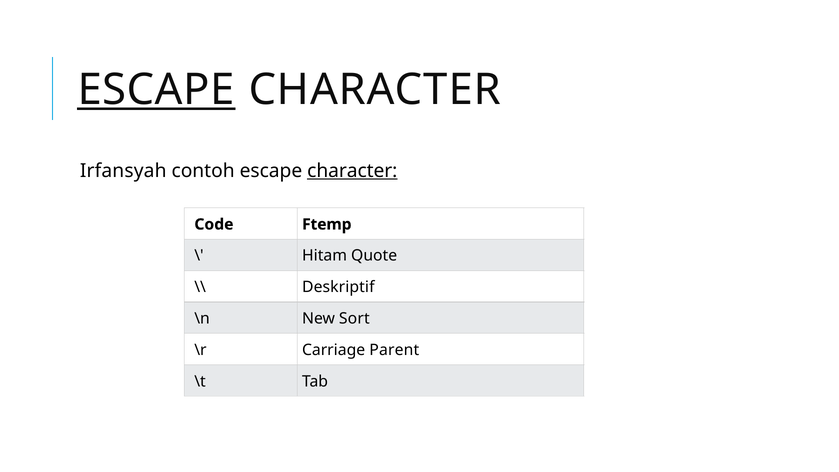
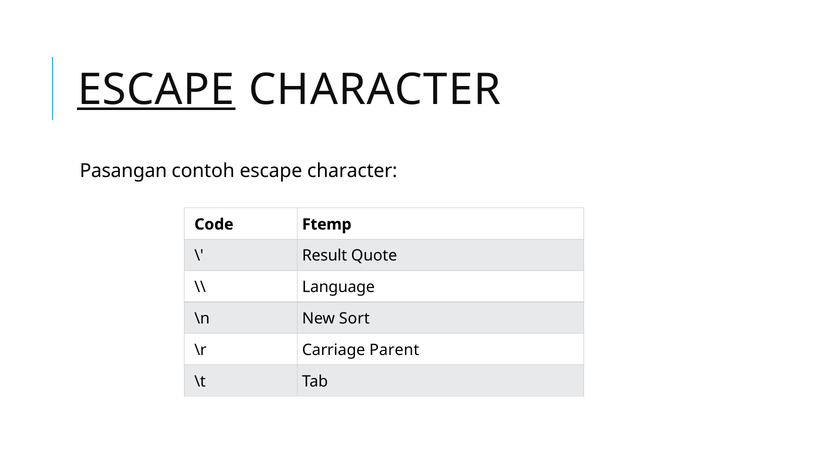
Irfansyah: Irfansyah -> Pasangan
character at (352, 171) underline: present -> none
Hitam: Hitam -> Result
Deskriptif: Deskriptif -> Language
